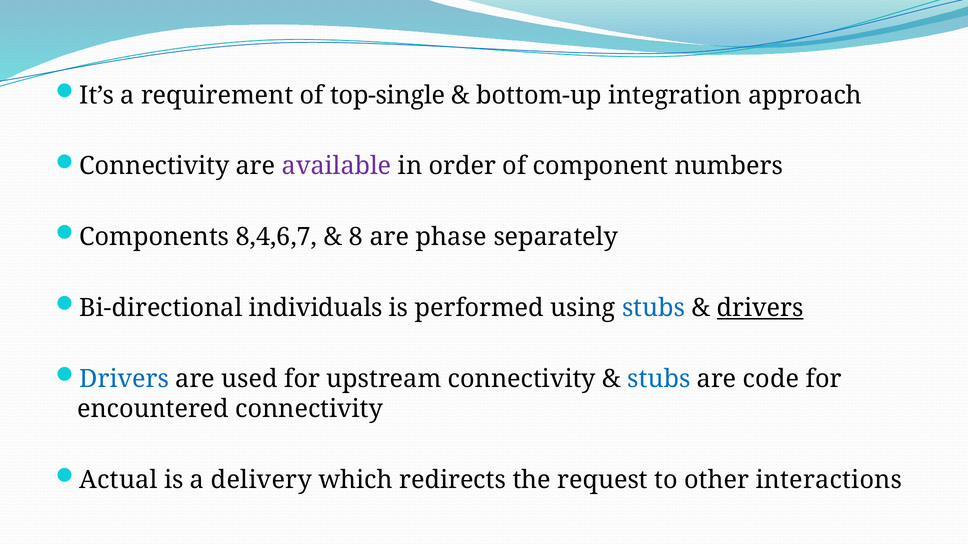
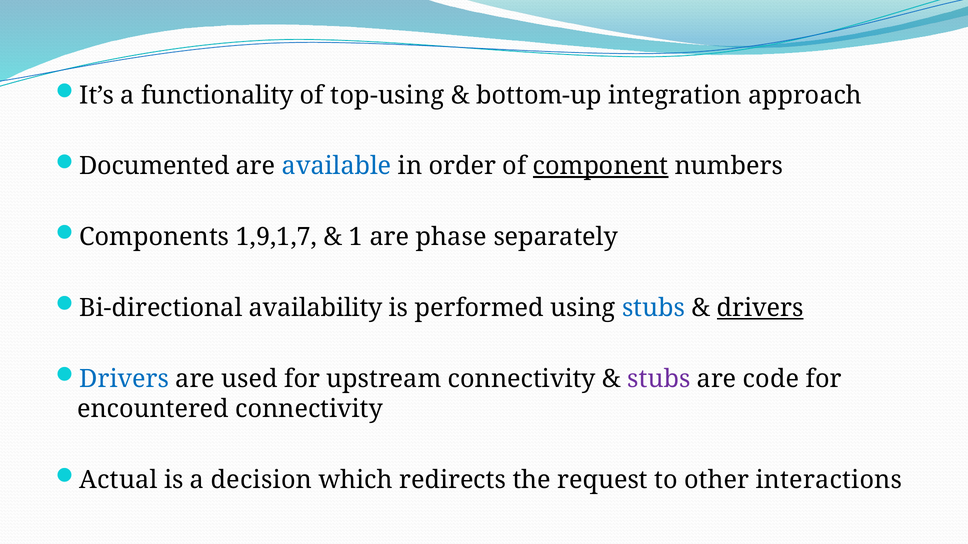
requirement: requirement -> functionality
top-single: top-single -> top-using
Connectivity at (154, 166): Connectivity -> Documented
available colour: purple -> blue
component underline: none -> present
8,4,6,7: 8,4,6,7 -> 1,9,1,7
8: 8 -> 1
individuals: individuals -> availability
stubs at (659, 379) colour: blue -> purple
delivery: delivery -> decision
